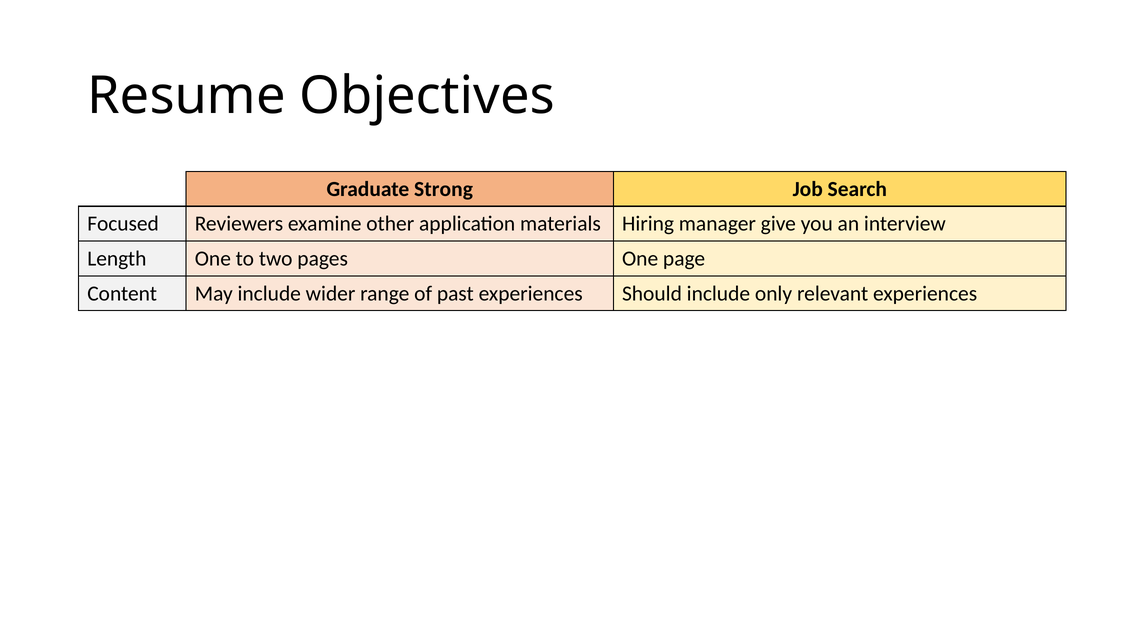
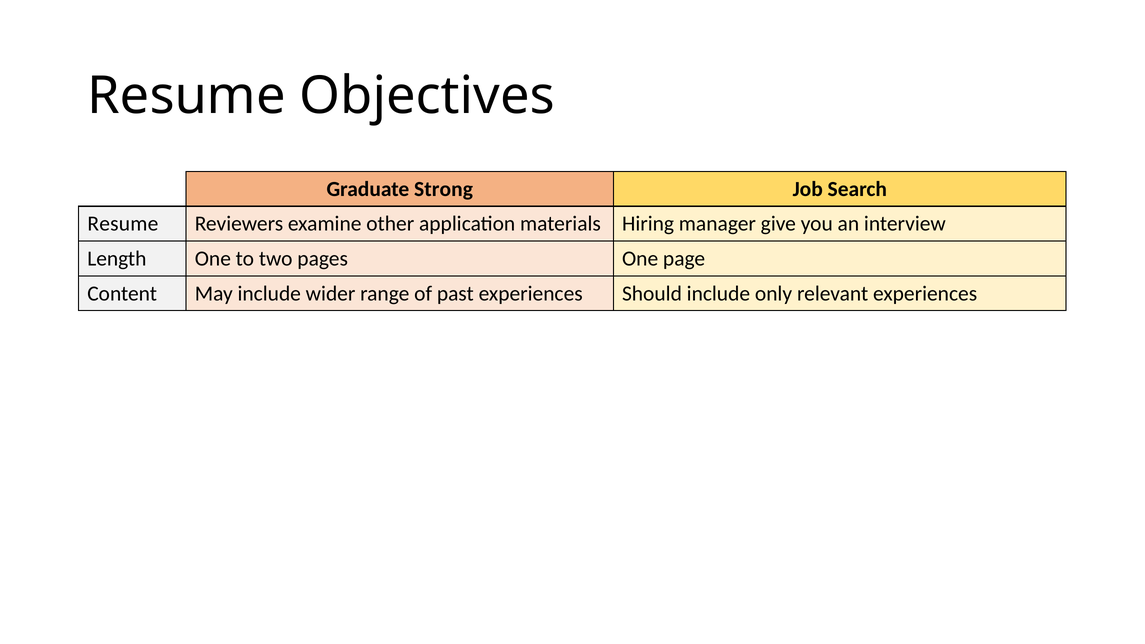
Focused at (123, 224): Focused -> Resume
